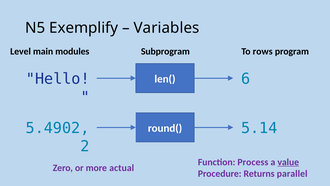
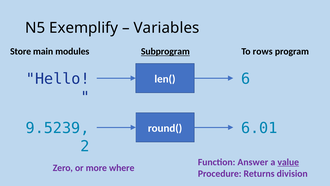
Level: Level -> Store
Subprogram underline: none -> present
5.4902: 5.4902 -> 9.5239
5.14: 5.14 -> 6.01
Process: Process -> Answer
actual: actual -> where
parallel: parallel -> division
